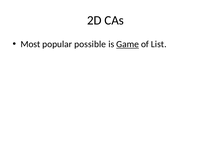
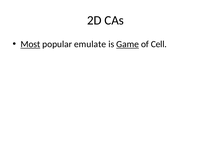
Most underline: none -> present
possible: possible -> emulate
List: List -> Cell
